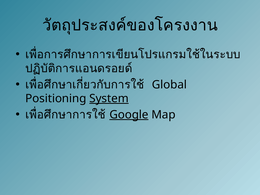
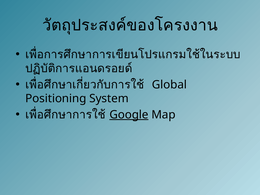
System underline: present -> none
